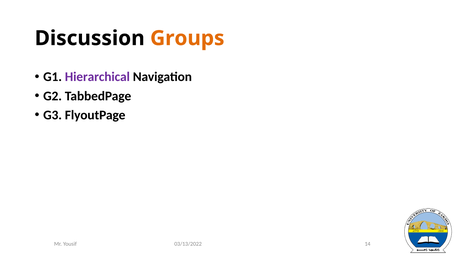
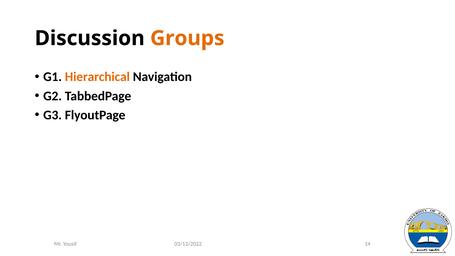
Hierarchical colour: purple -> orange
